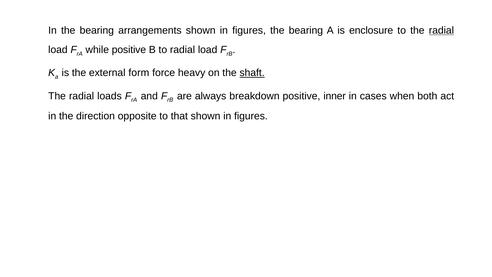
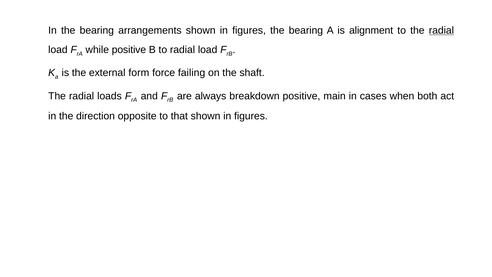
enclosure: enclosure -> alignment
heavy: heavy -> failing
shaft underline: present -> none
inner: inner -> main
